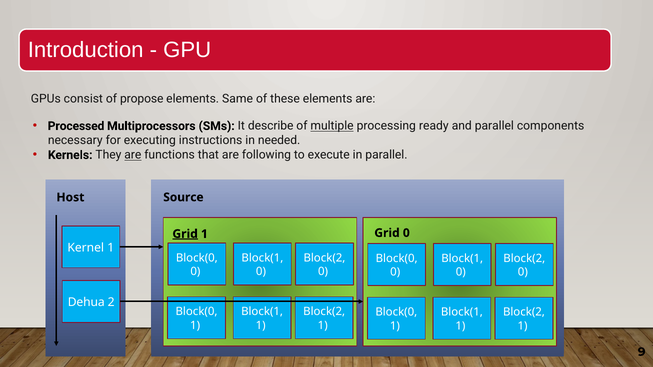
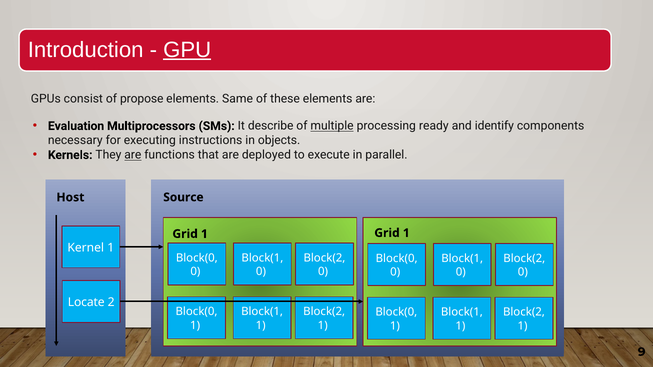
GPU underline: none -> present
Processed: Processed -> Evaluation
and parallel: parallel -> identify
needed: needed -> objects
following: following -> deployed
Grid at (185, 234) underline: present -> none
0 at (406, 233): 0 -> 1
Dehua: Dehua -> Locate
